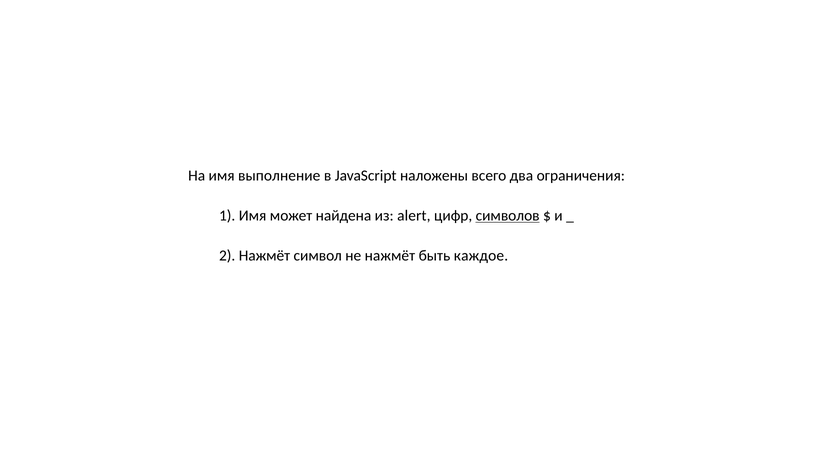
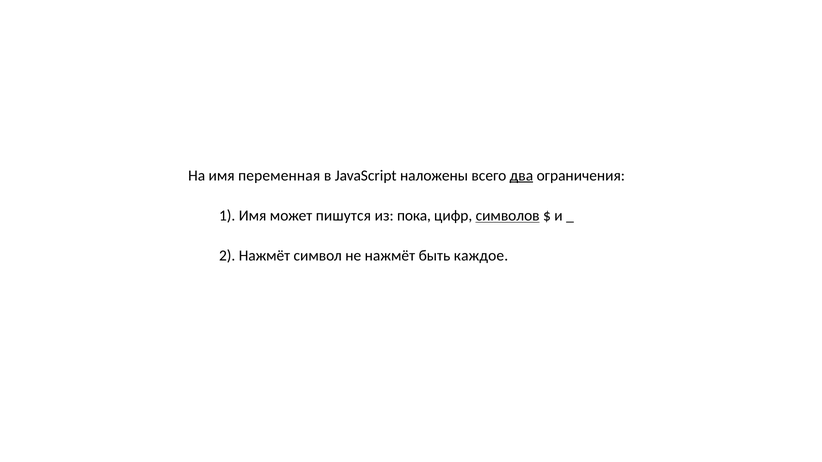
выполнение: выполнение -> переменная
два underline: none -> present
найдена: найдена -> пишутся
alert: alert -> пока
